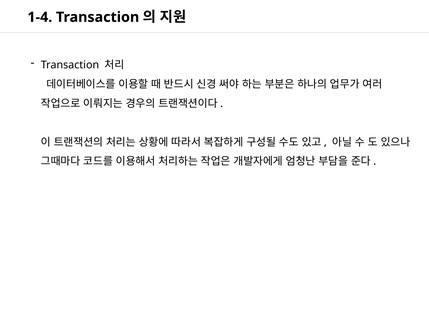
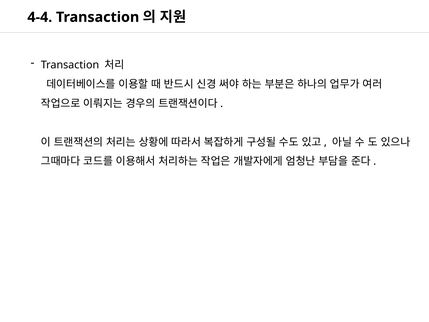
1-4: 1-4 -> 4-4
